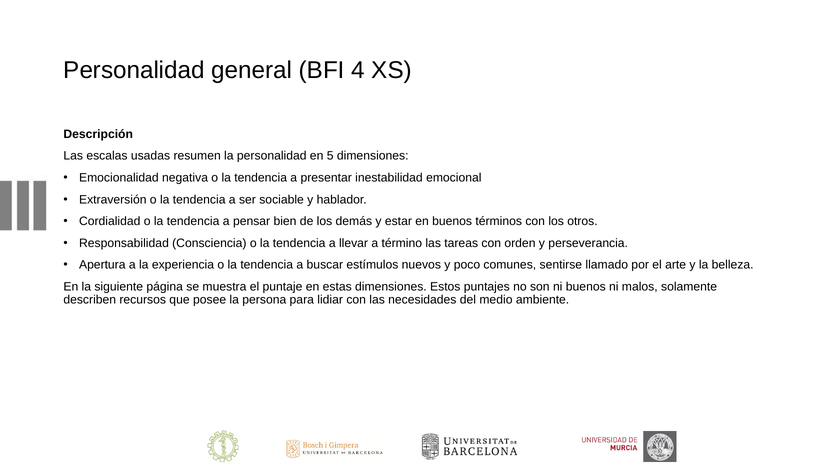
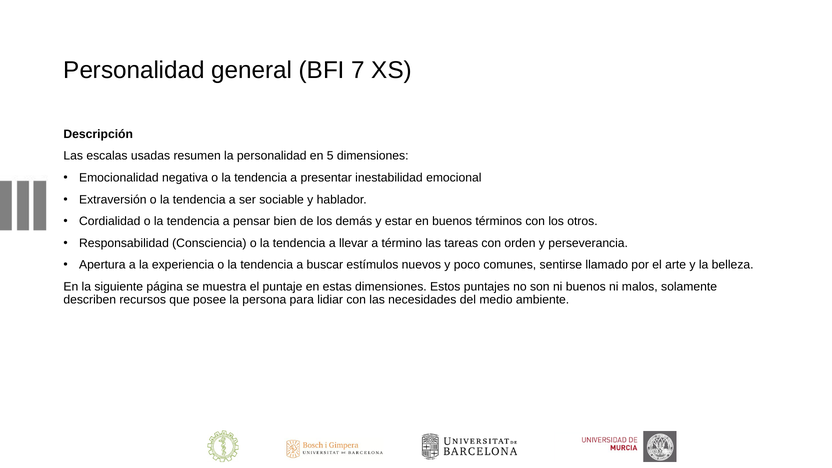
4: 4 -> 7
